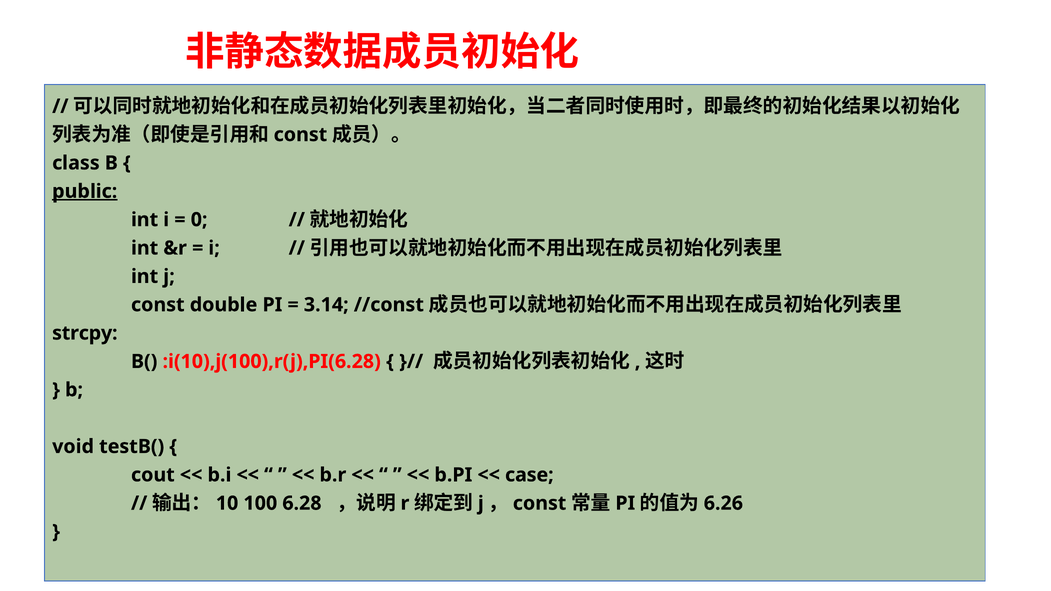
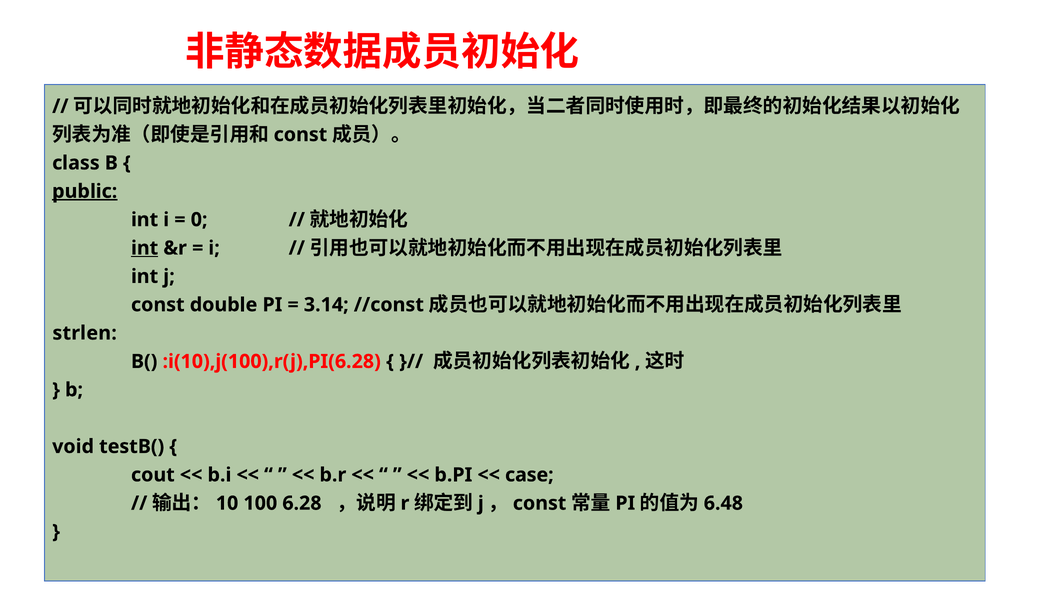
int at (145, 248) underline: none -> present
strcpy: strcpy -> strlen
6.26: 6.26 -> 6.48
